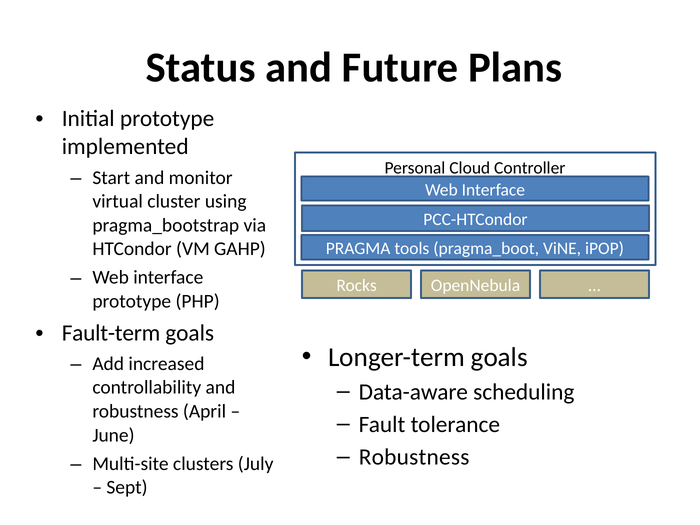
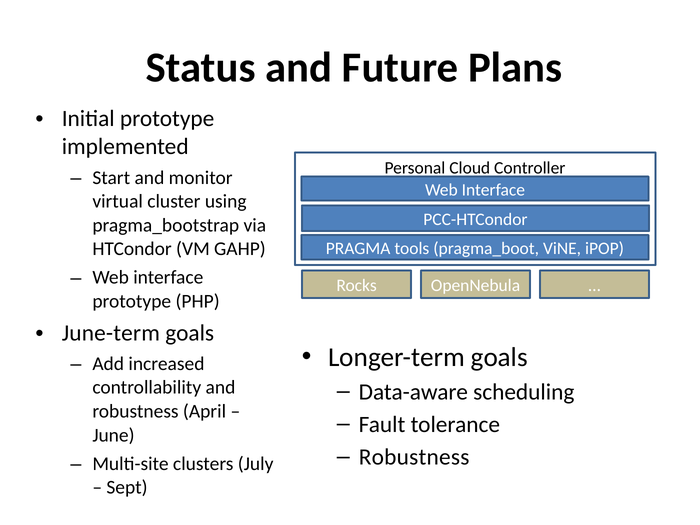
Fault-term: Fault-term -> June-term
